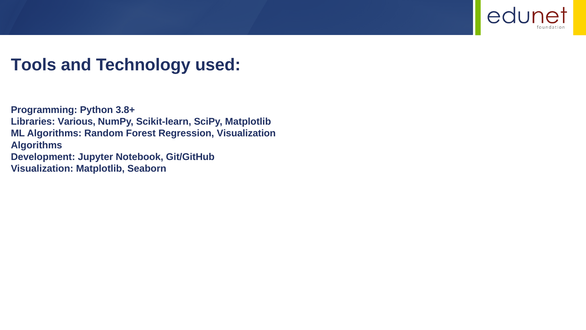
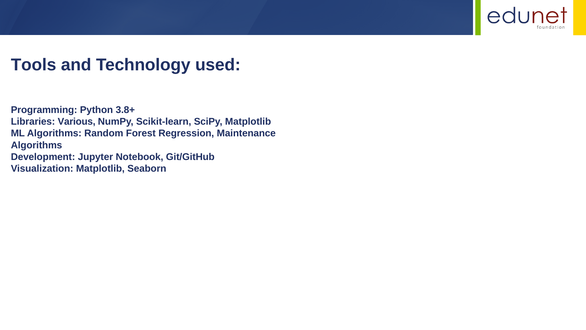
Regression Visualization: Visualization -> Maintenance
